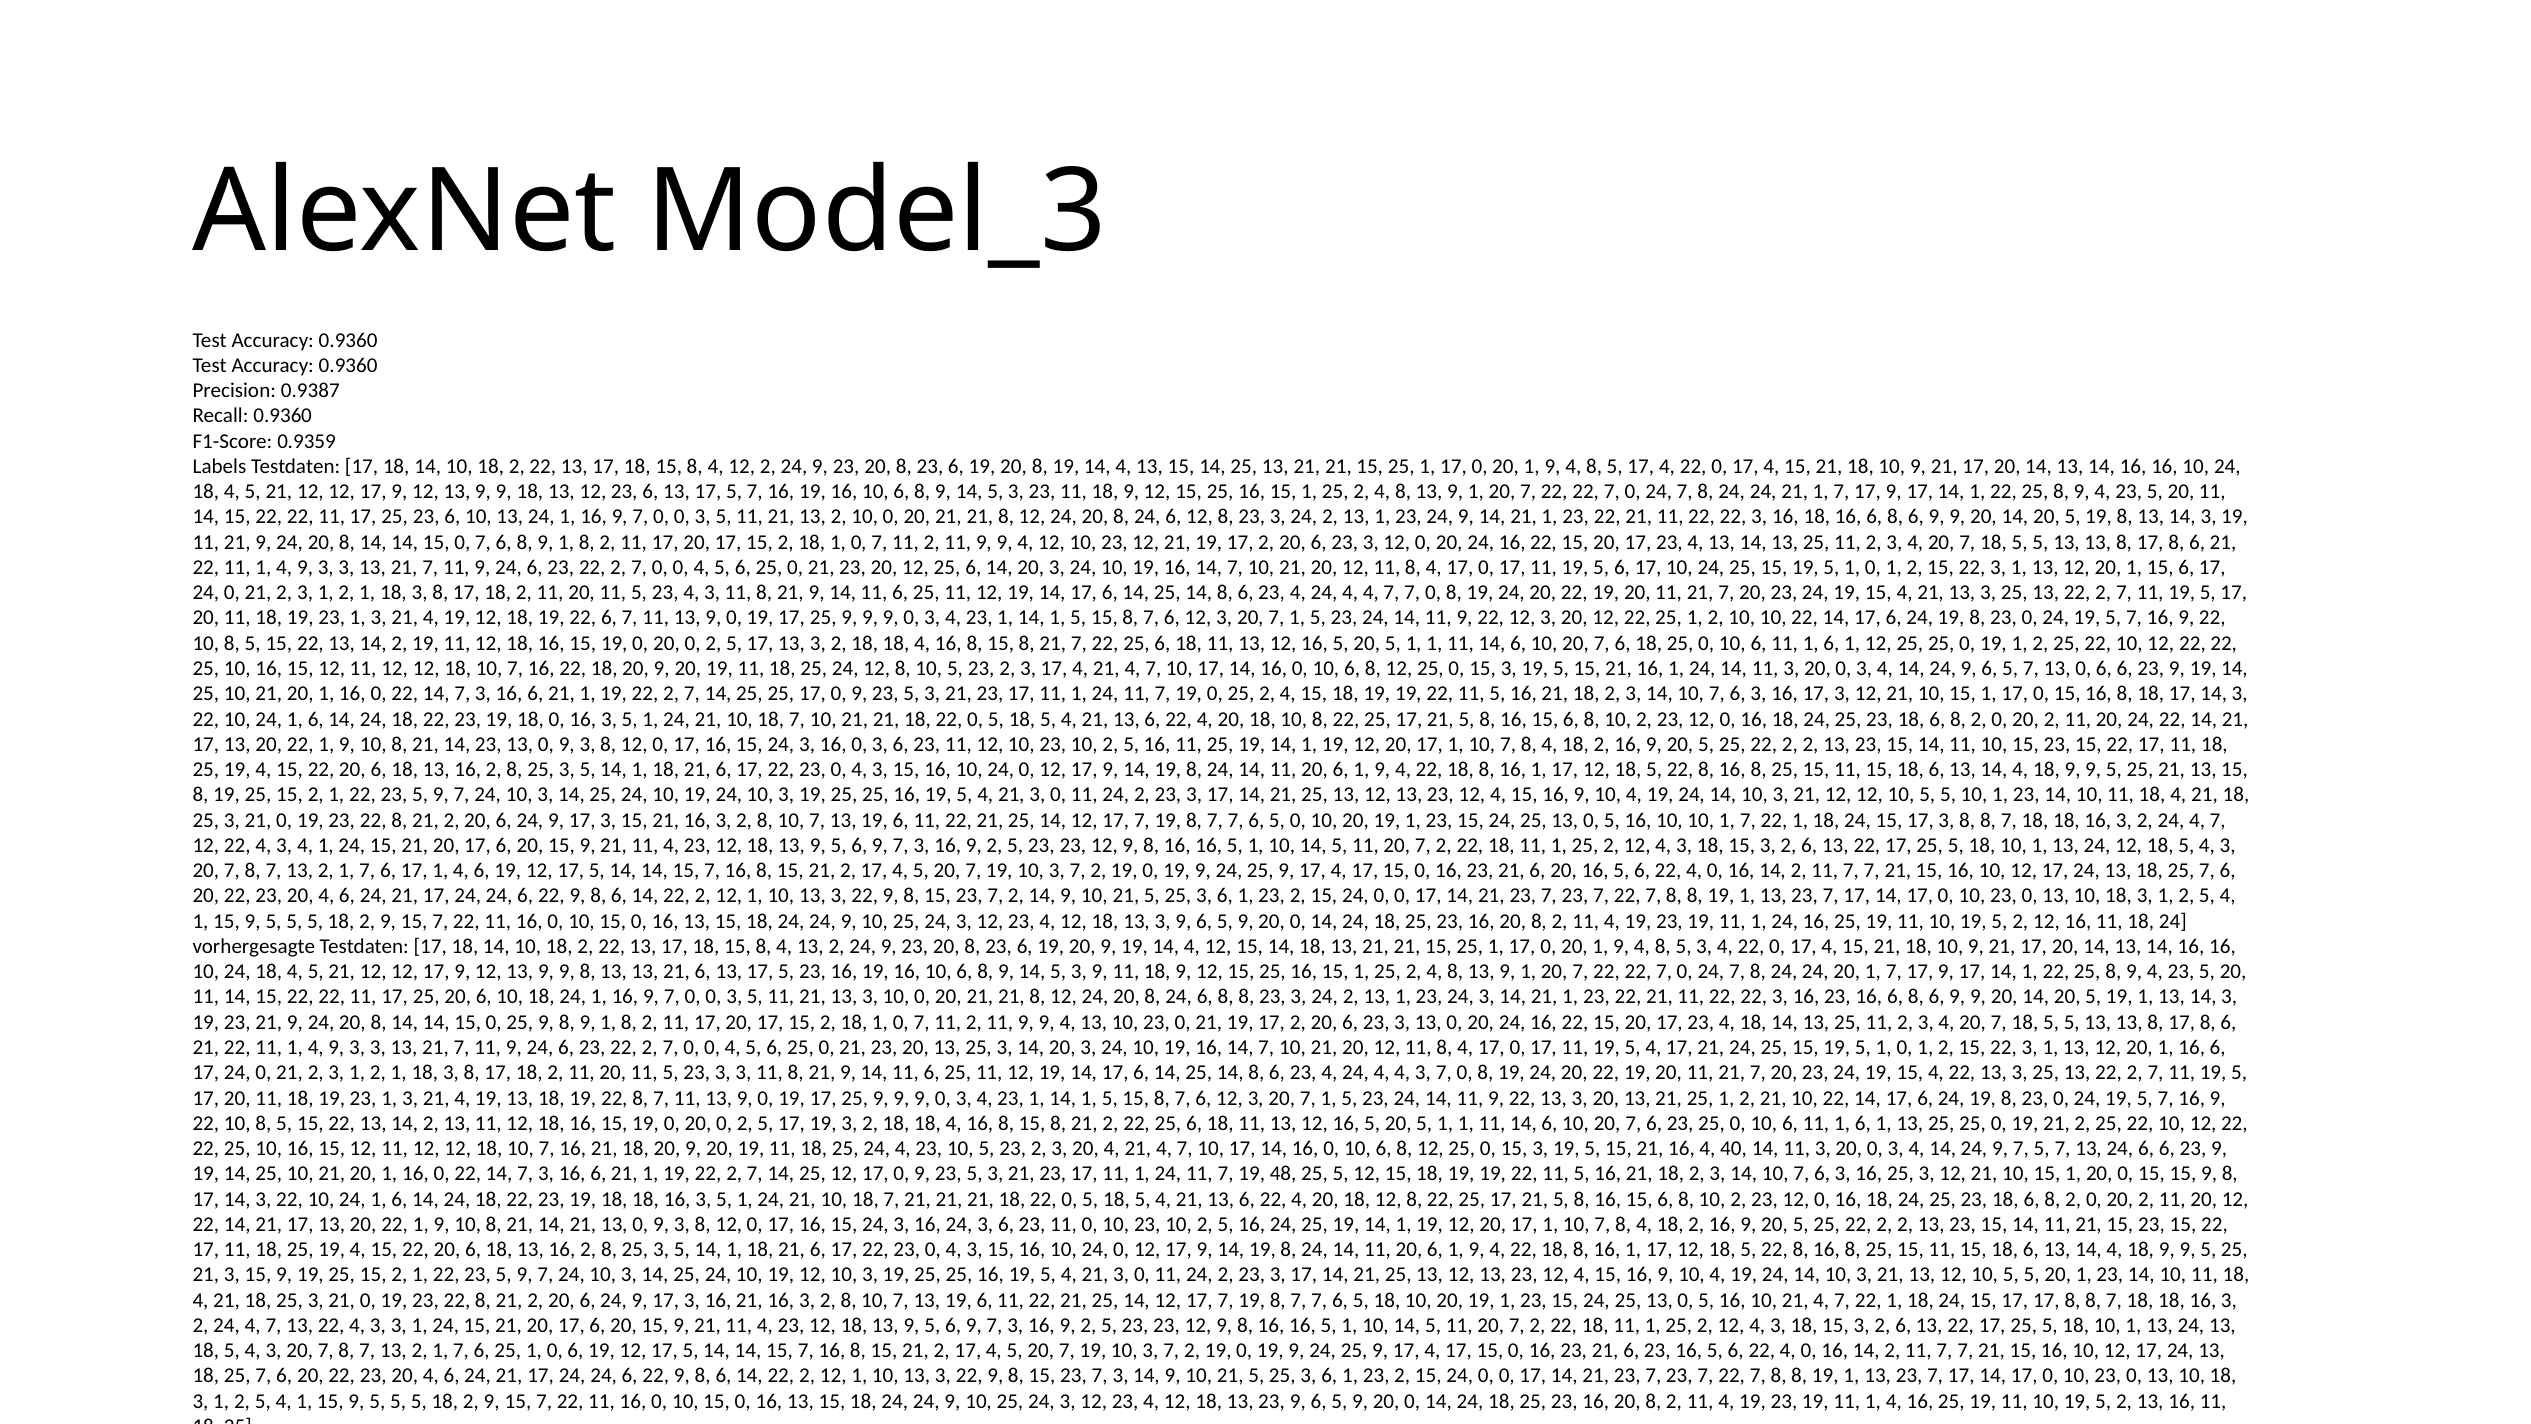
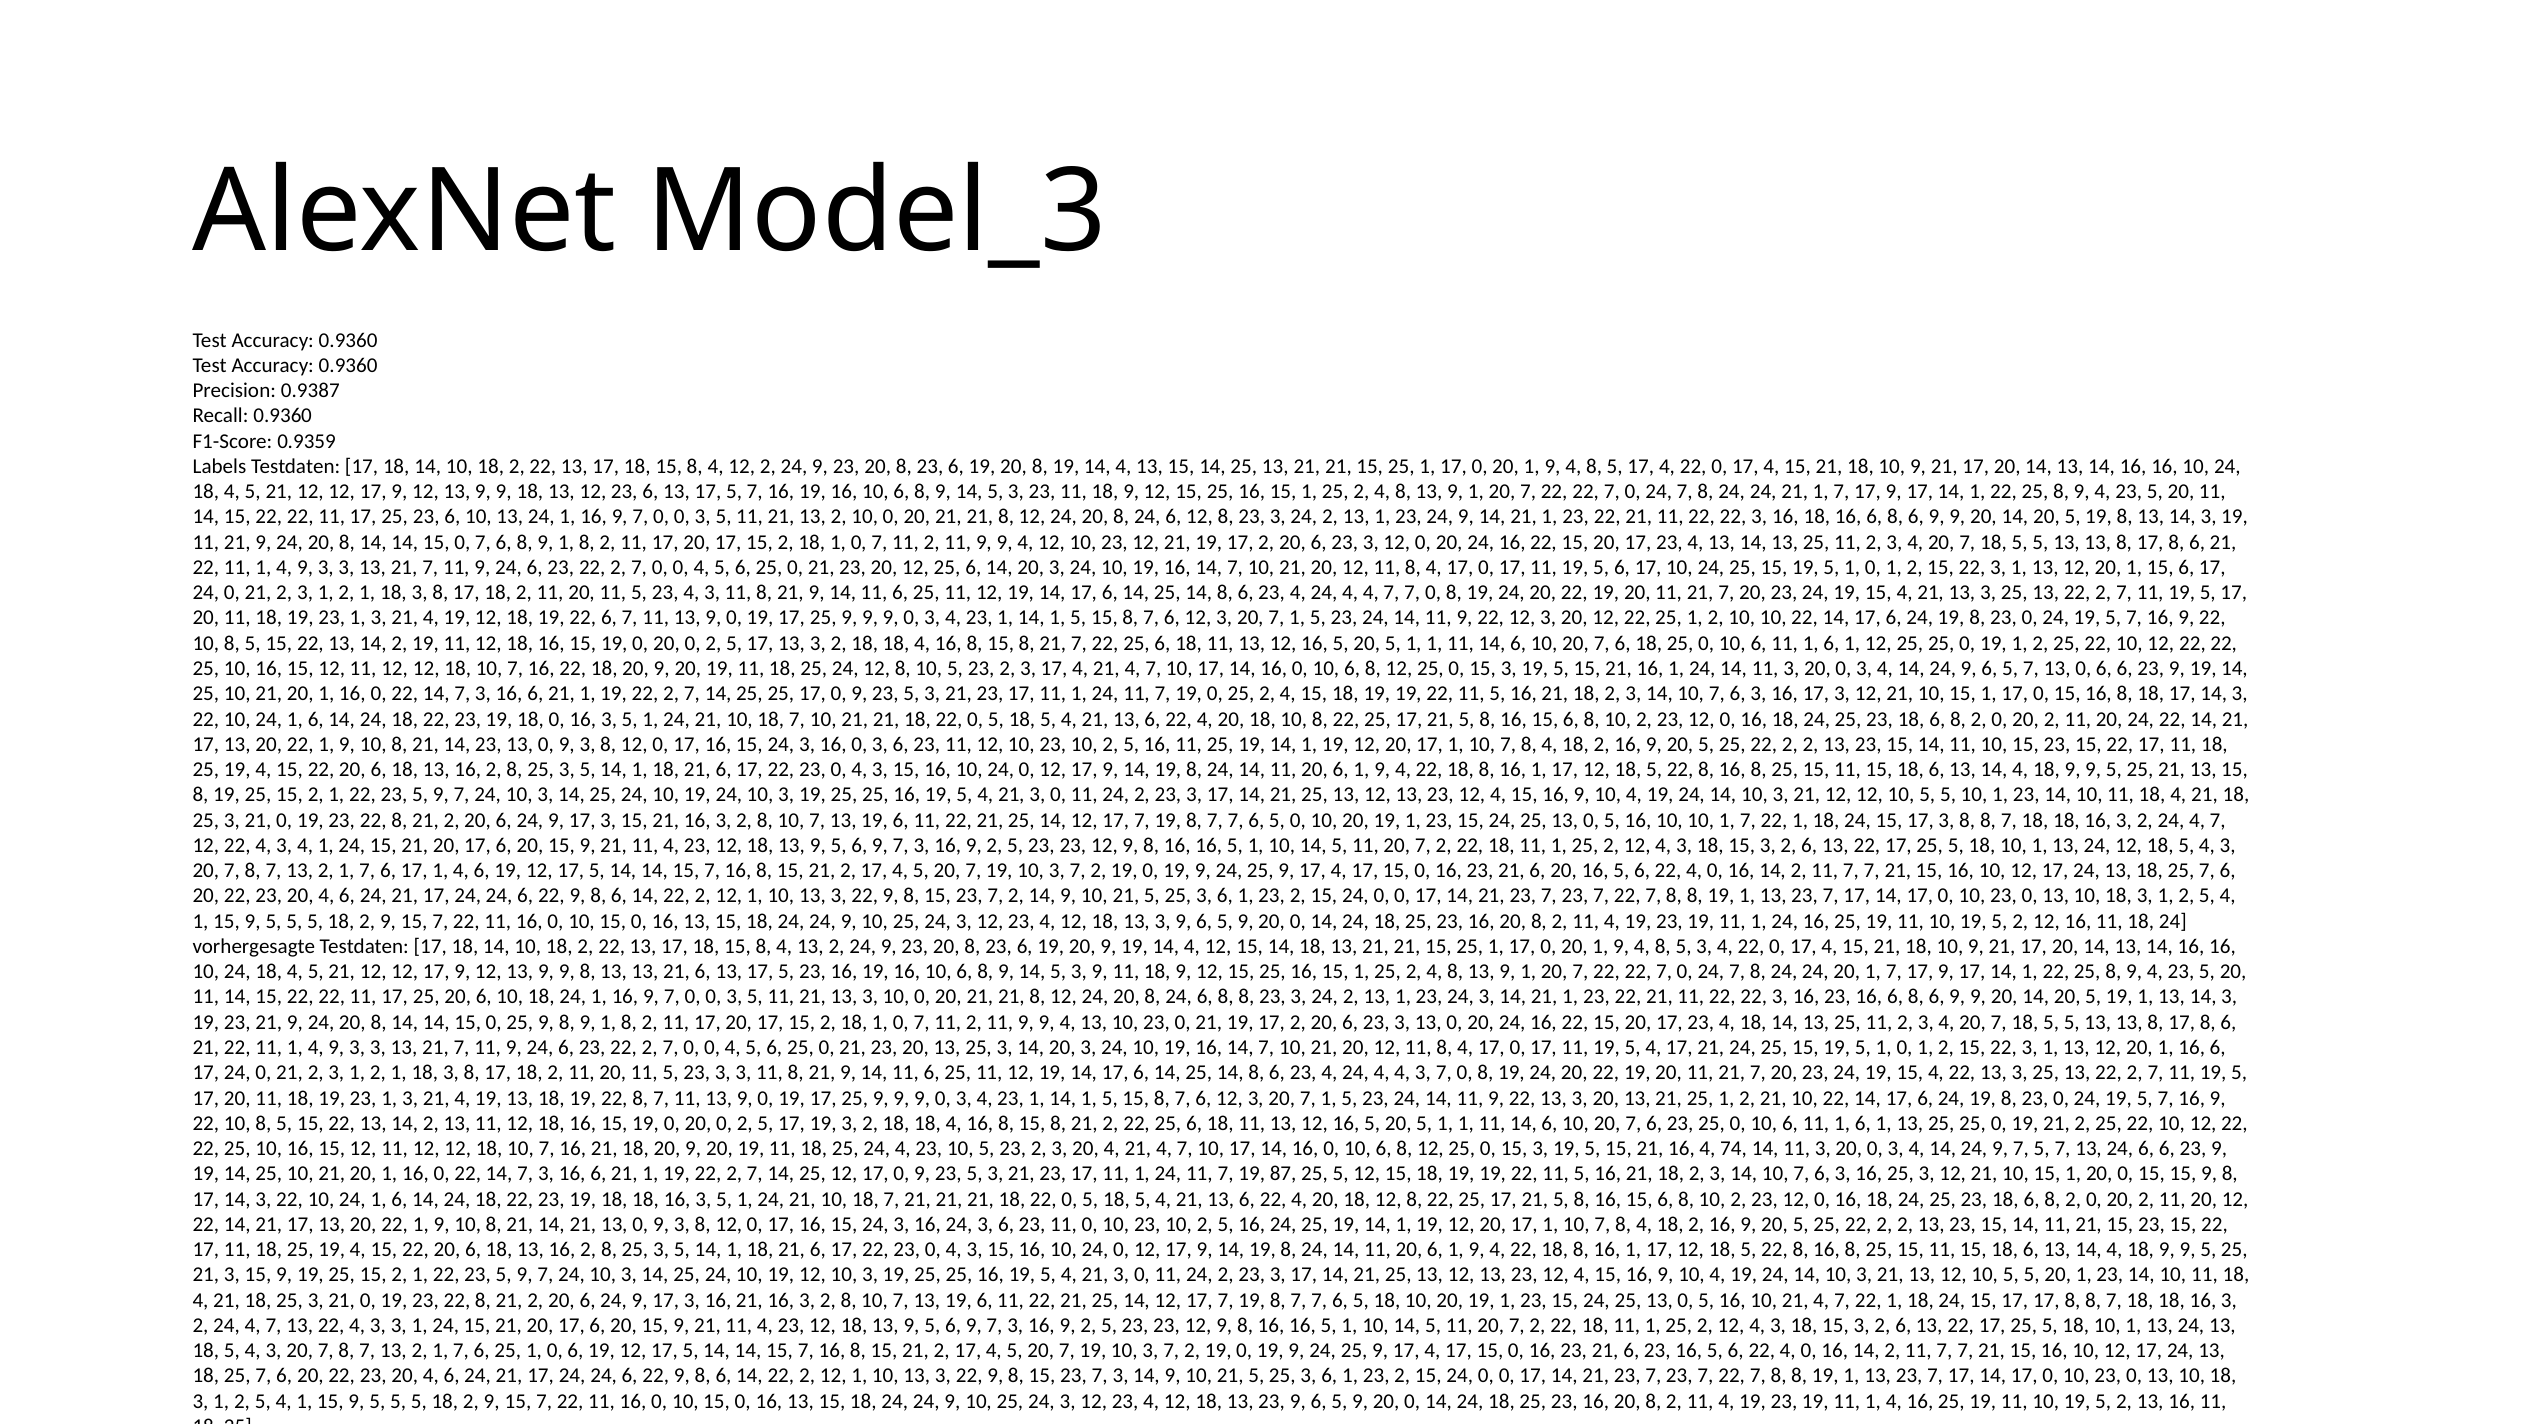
40: 40 -> 74
48: 48 -> 87
